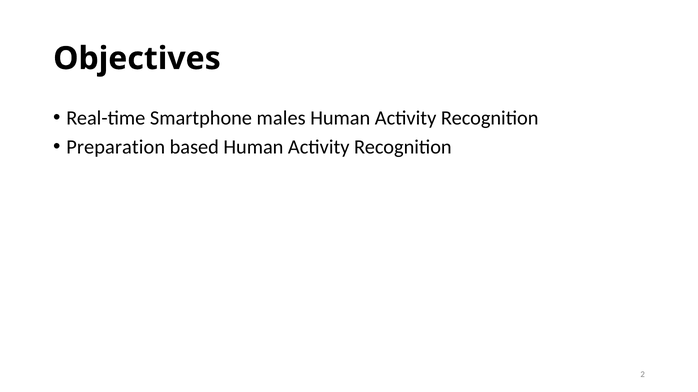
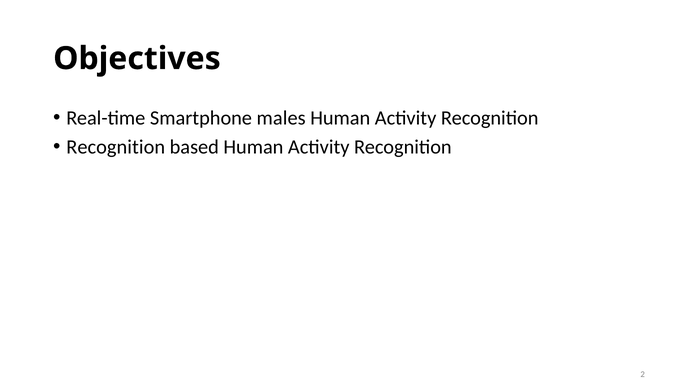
Preparation at (116, 147): Preparation -> Recognition
